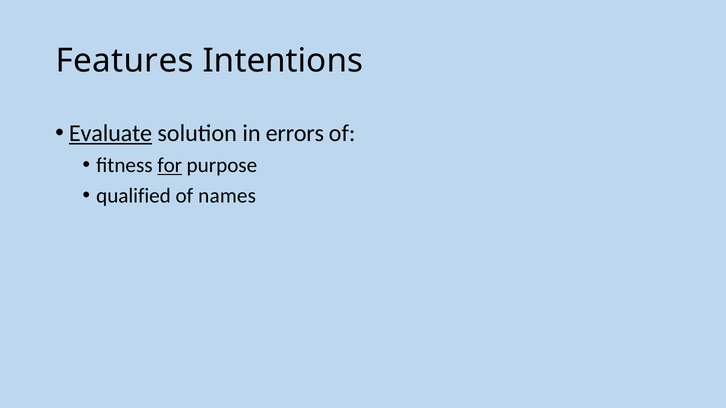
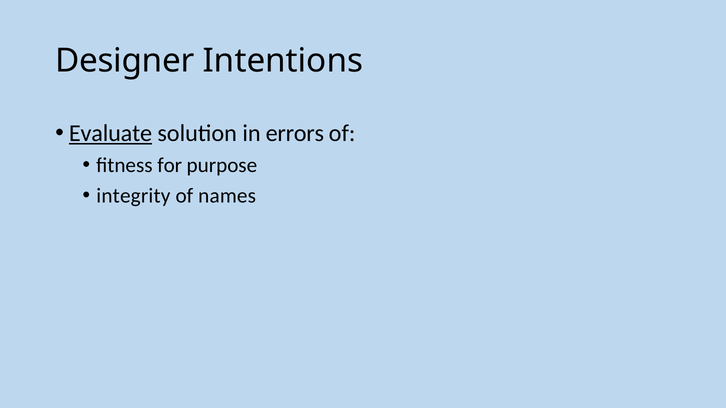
Features: Features -> Designer
for underline: present -> none
qualified: qualified -> integrity
